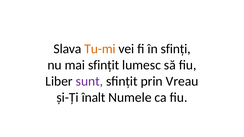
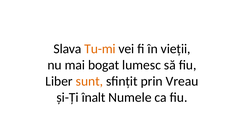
sfinți: sfinți -> vieții
mai sfințit: sfințit -> bogat
sunt colour: purple -> orange
